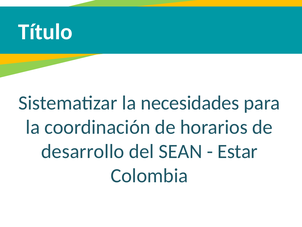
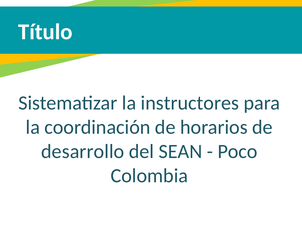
necesidades: necesidades -> instructores
Estar: Estar -> Poco
